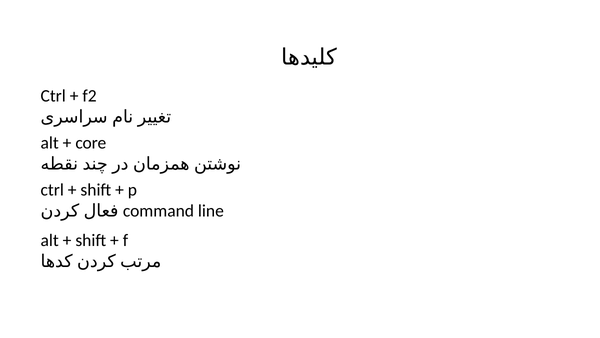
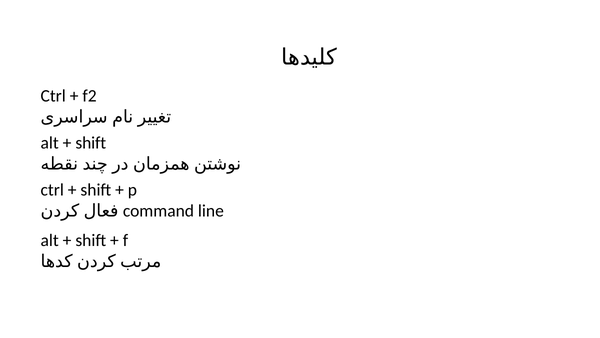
core at (91, 143): core -> shift
